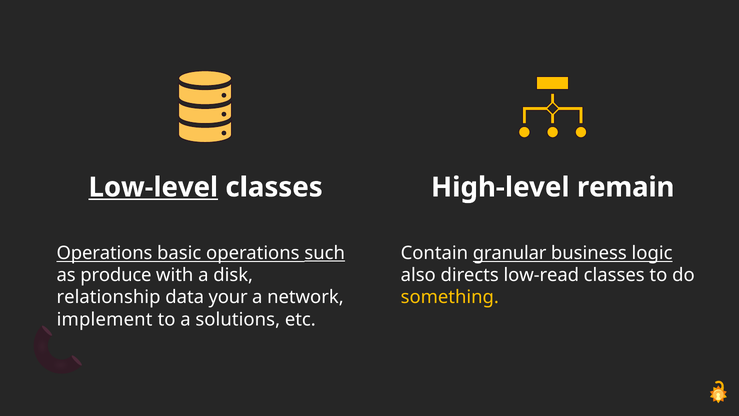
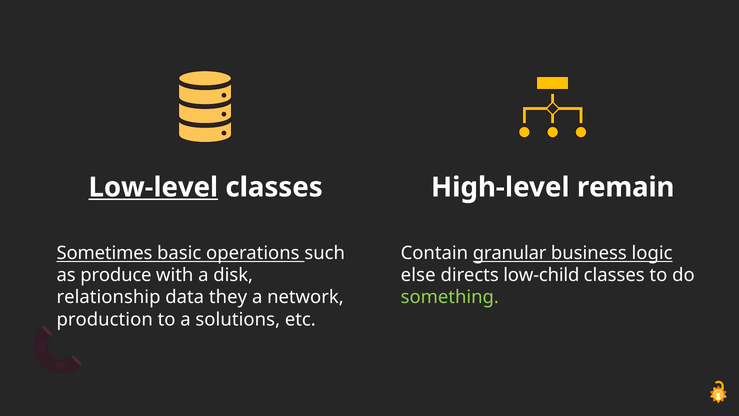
Operations at (104, 253): Operations -> Sometimes
such underline: present -> none
also: also -> else
low-read: low-read -> low-child
your: your -> they
something colour: yellow -> light green
implement: implement -> production
